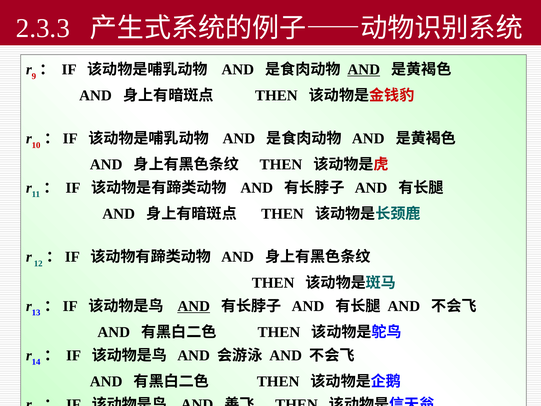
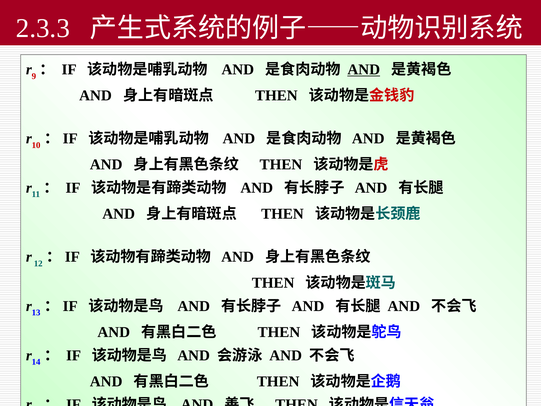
AND at (194, 306) underline: present -> none
